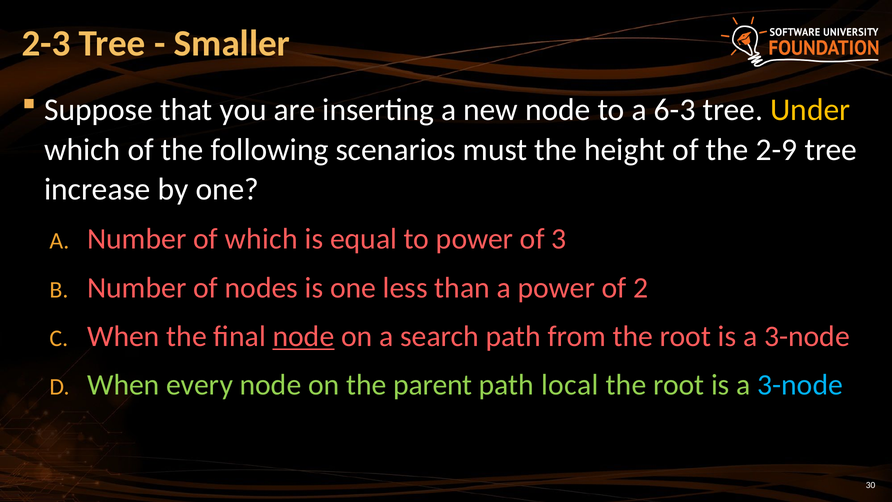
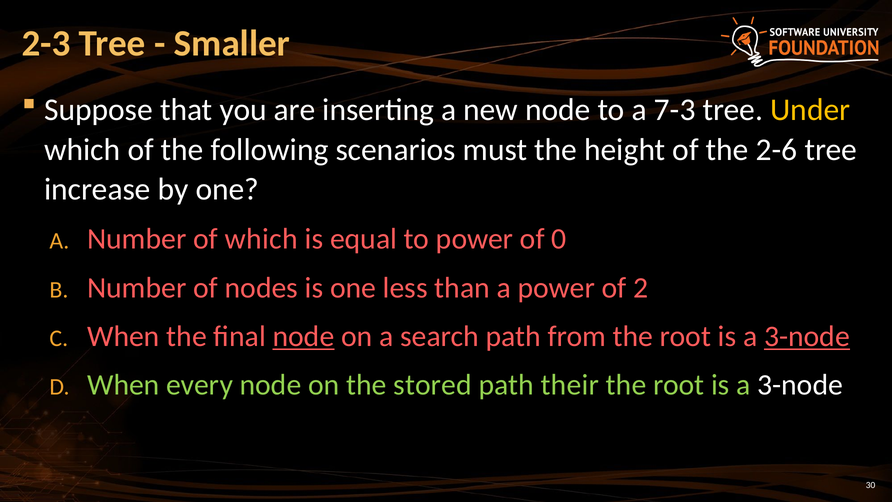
6-3: 6-3 -> 7-3
2-9: 2-9 -> 2-6
3: 3 -> 0
3-node at (807, 336) underline: none -> present
parent: parent -> stored
local: local -> their
3-node at (800, 385) colour: light blue -> white
